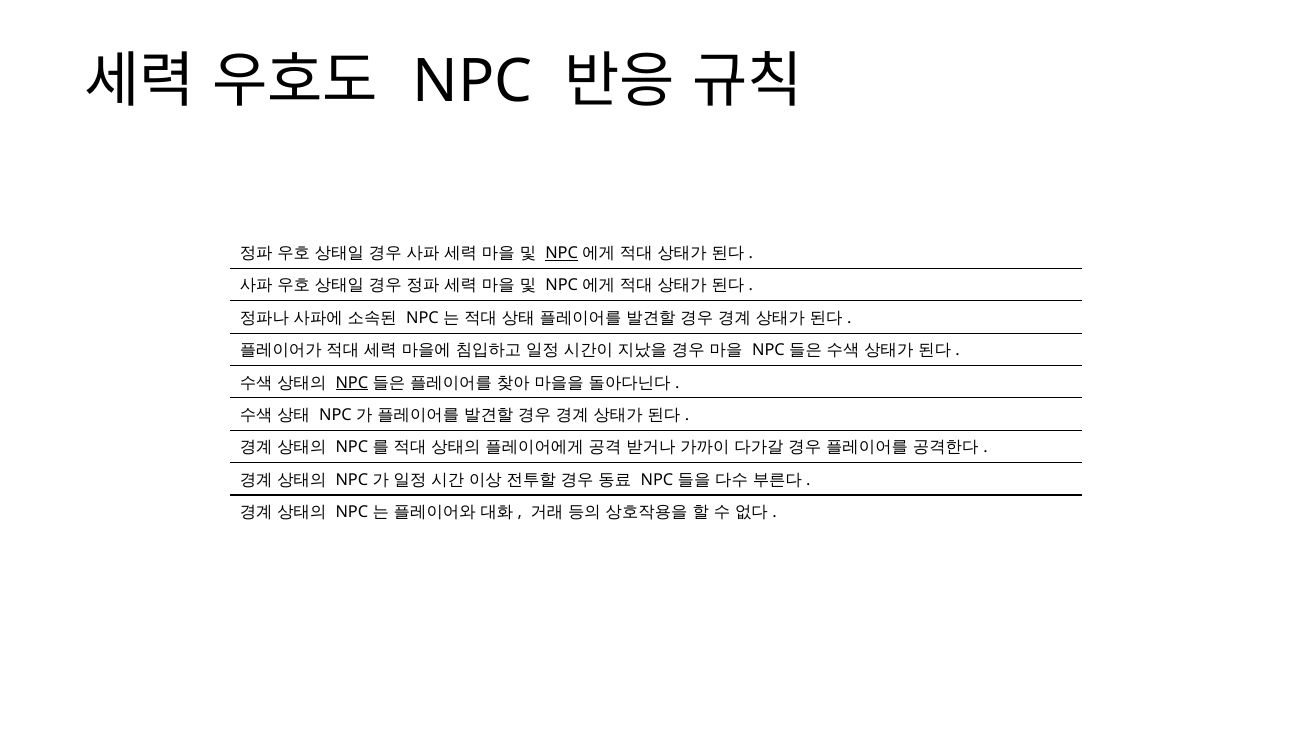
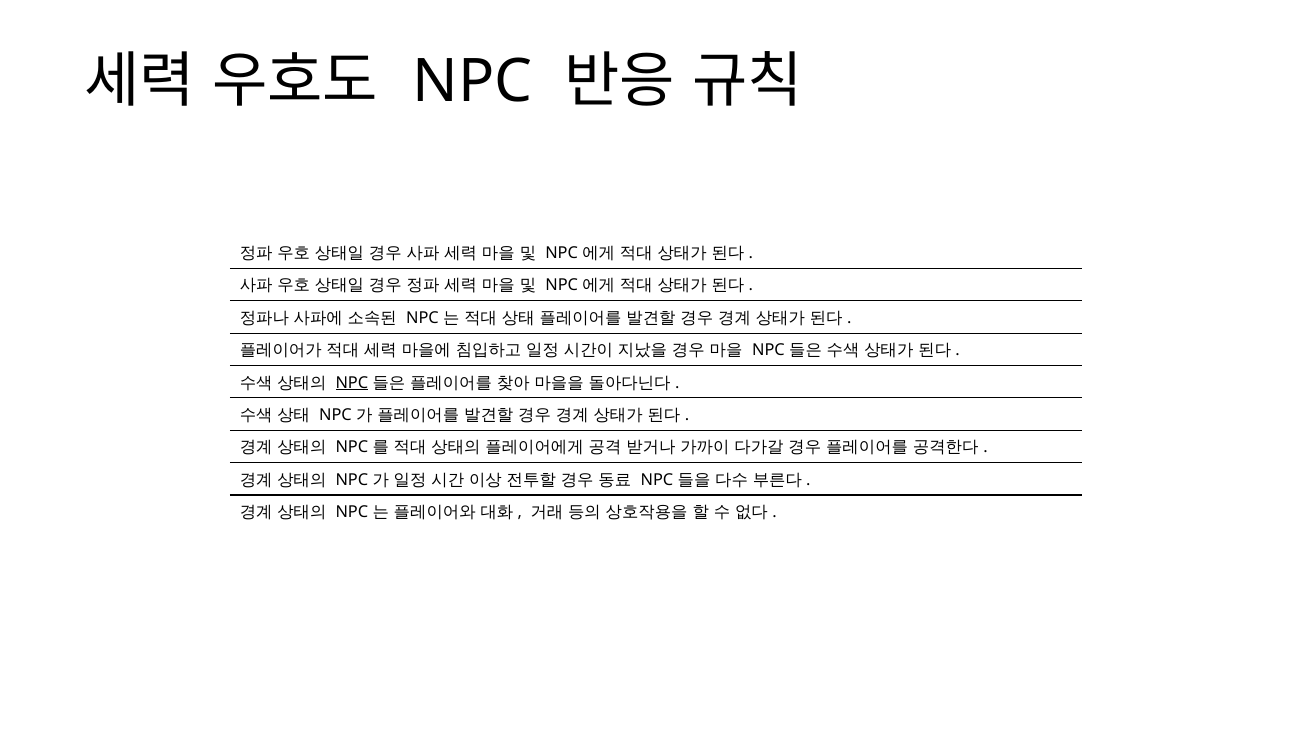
NPC at (562, 253) underline: present -> none
